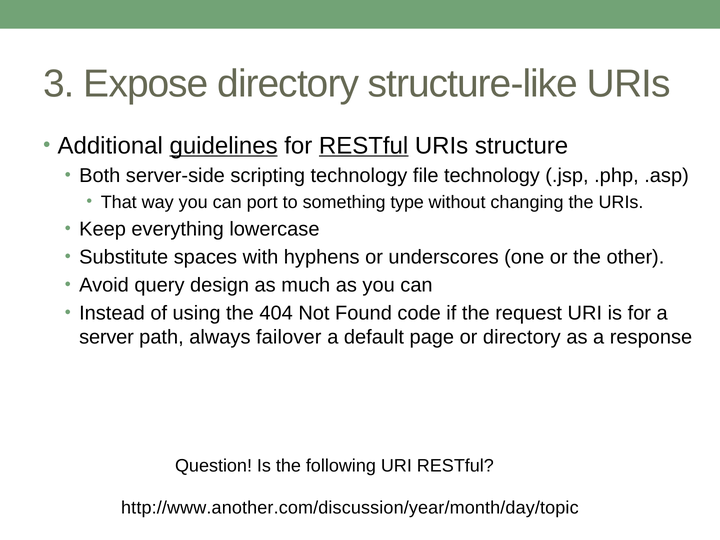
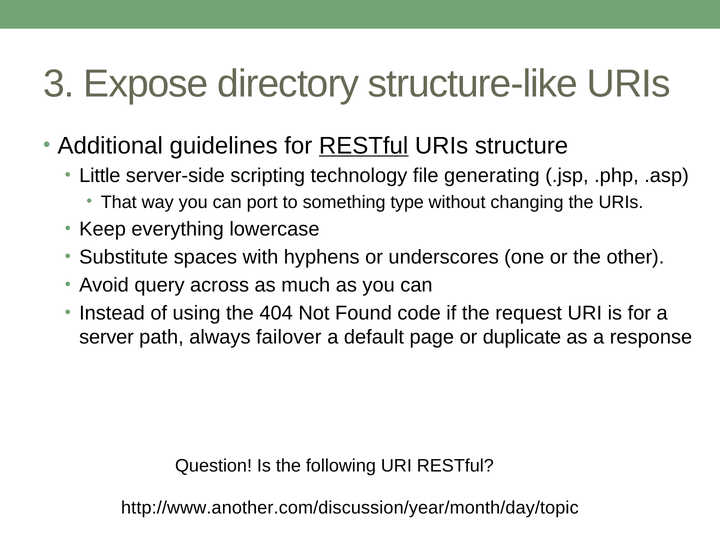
guidelines underline: present -> none
Both: Both -> Little
file technology: technology -> generating
design: design -> across
or directory: directory -> duplicate
